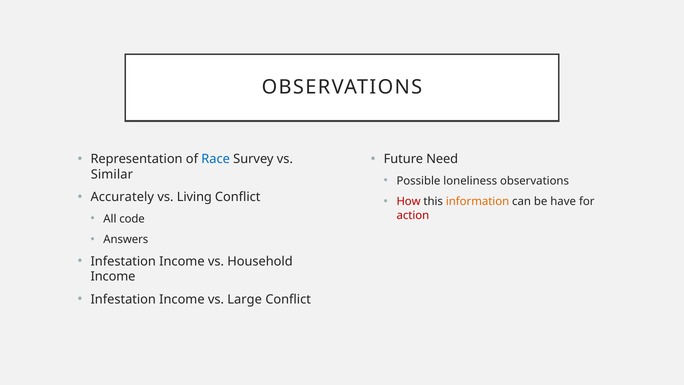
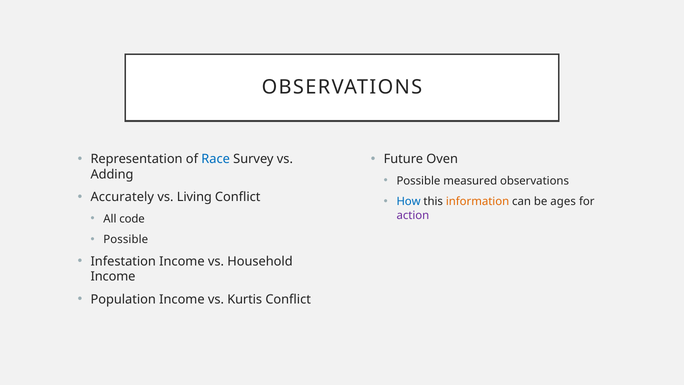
Need: Need -> Oven
Similar: Similar -> Adding
loneliness: loneliness -> measured
How colour: red -> blue
have: have -> ages
action colour: red -> purple
Answers at (126, 239): Answers -> Possible
Infestation at (123, 299): Infestation -> Population
Large: Large -> Kurtis
